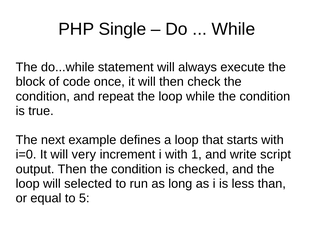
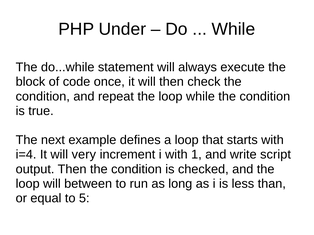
Single: Single -> Under
i=0: i=0 -> i=4
selected: selected -> between
